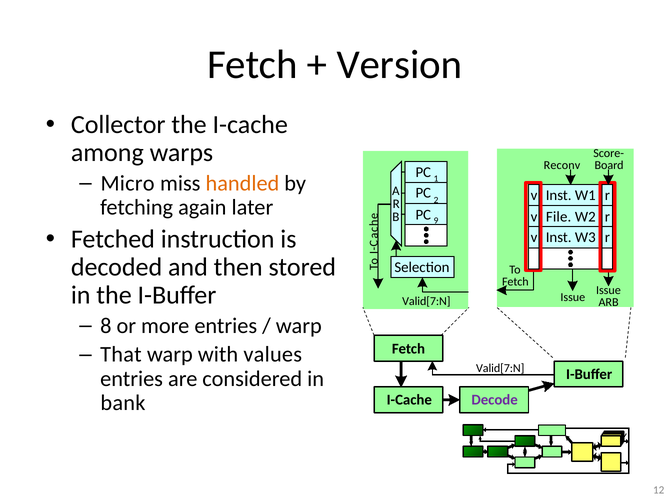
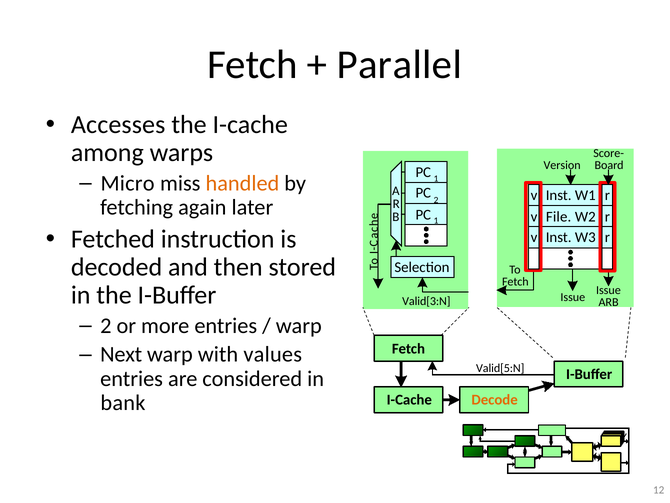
Version: Version -> Parallel
Collector: Collector -> Accesses
Reconv: Reconv -> Version
9 at (436, 220): 9 -> 1
Valid[7:N at (426, 301): Valid[7:N -> Valid[3:N
8 at (106, 326): 8 -> 2
That: That -> Next
Valid[7:N at (500, 368): Valid[7:N -> Valid[5:N
Decode colour: purple -> orange
